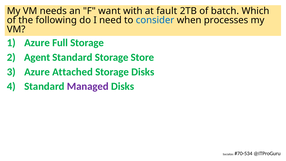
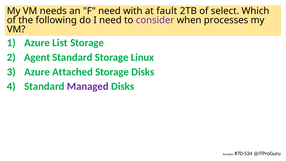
F want: want -> need
batch: batch -> select
consider colour: blue -> purple
Full: Full -> List
Store: Store -> Linux
